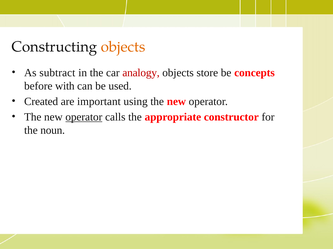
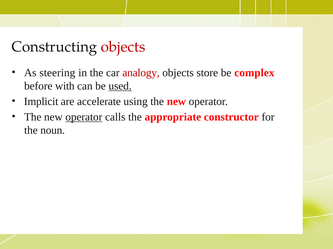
objects at (123, 47) colour: orange -> red
subtract: subtract -> steering
concepts: concepts -> complex
used underline: none -> present
Created: Created -> Implicit
important: important -> accelerate
